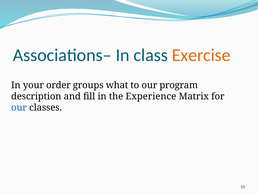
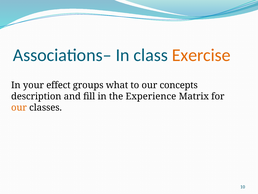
order: order -> effect
program: program -> concepts
our at (19, 107) colour: blue -> orange
